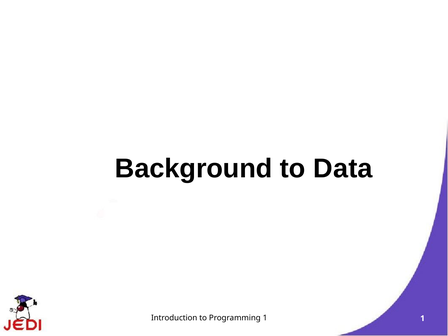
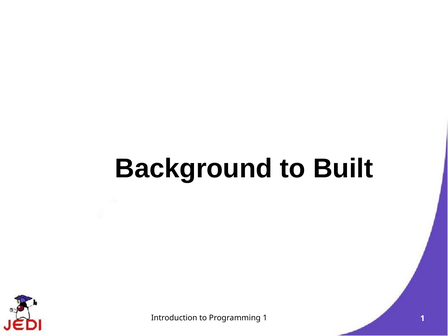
Data: Data -> Built
